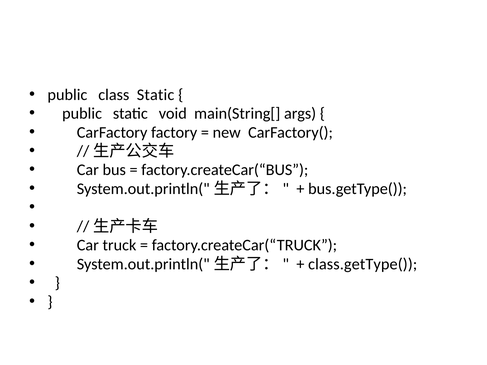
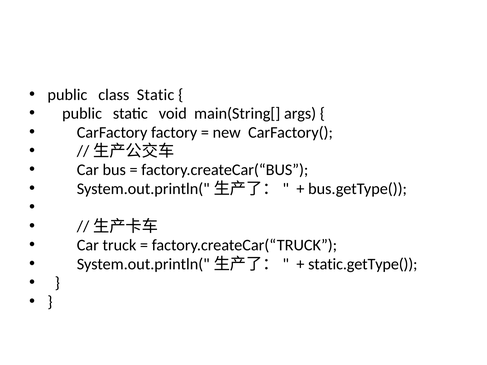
class.getType(: class.getType( -> static.getType(
